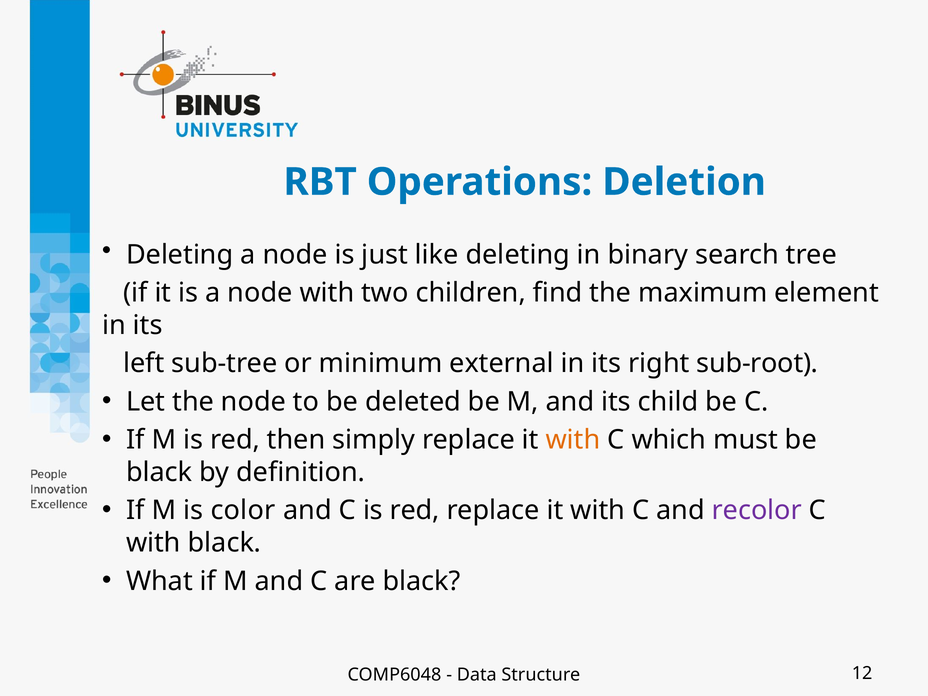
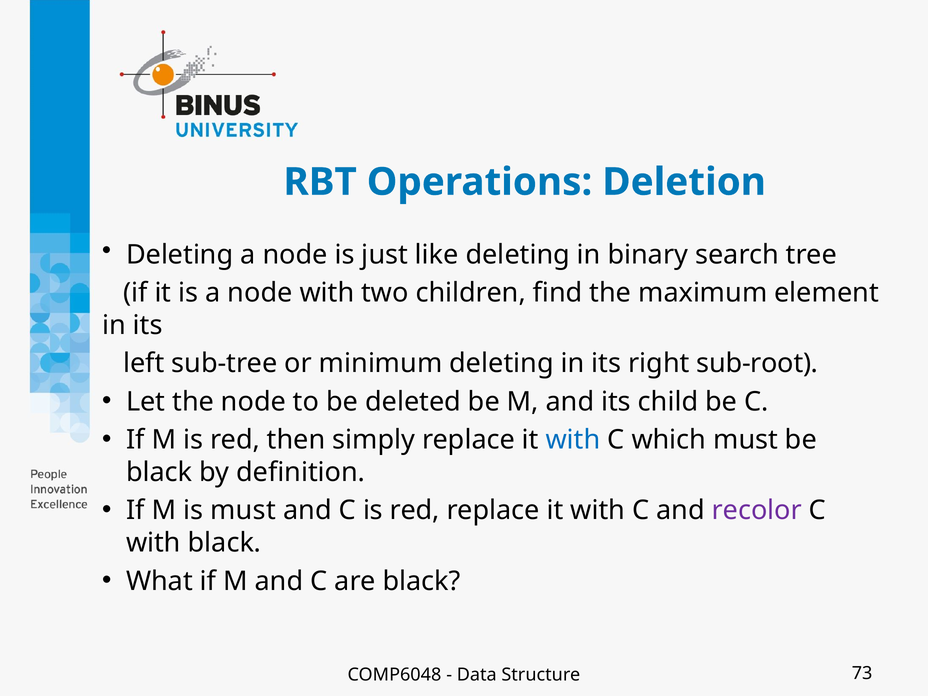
minimum external: external -> deleting
with at (573, 440) colour: orange -> blue
is color: color -> must
12: 12 -> 73
